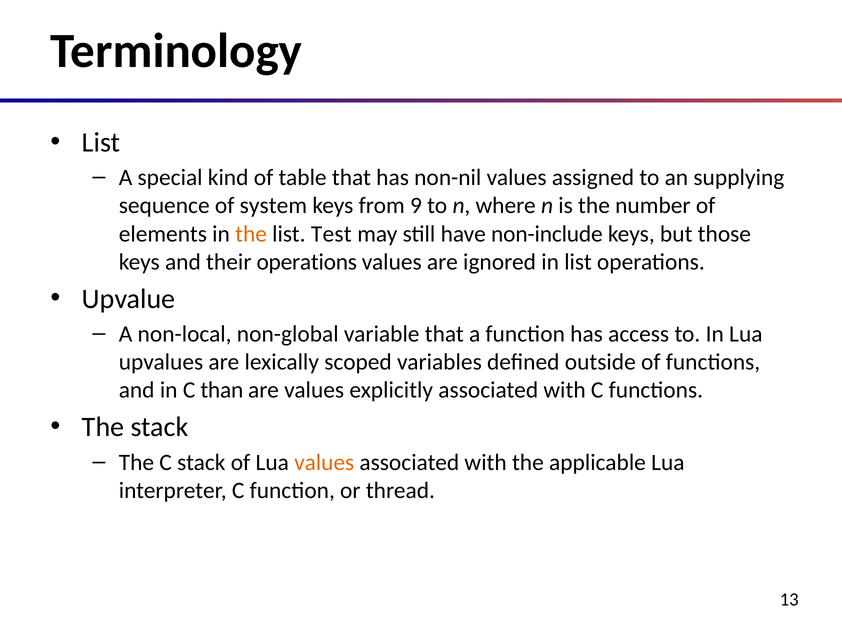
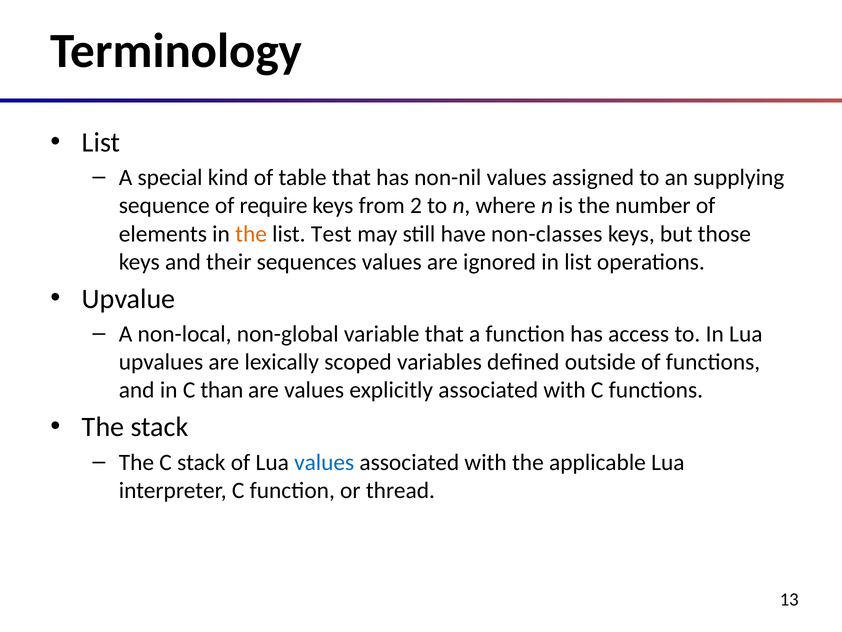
system: system -> require
9: 9 -> 2
non-include: non-include -> non-classes
their operations: operations -> sequences
values at (324, 462) colour: orange -> blue
